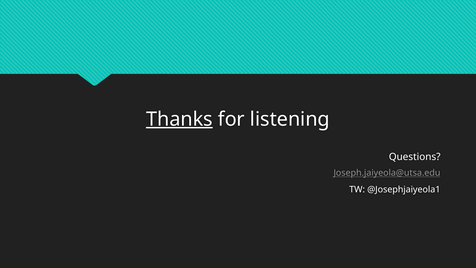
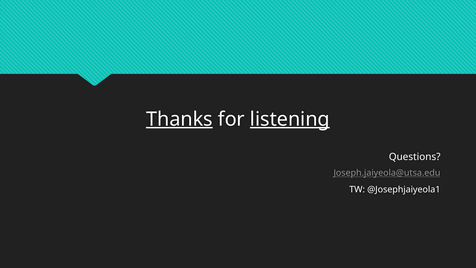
listening underline: none -> present
